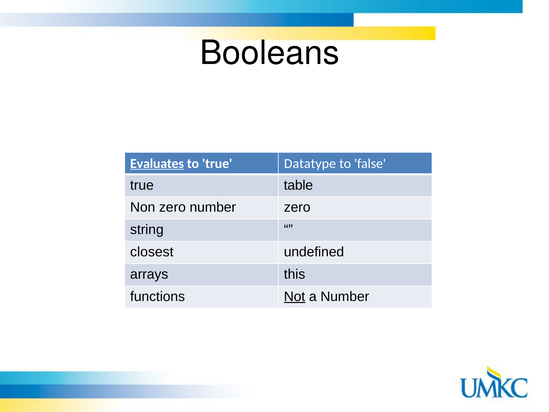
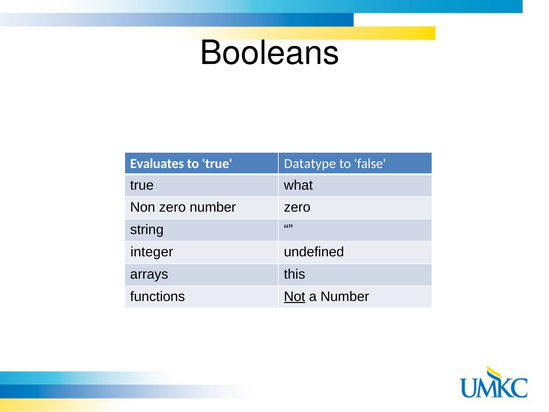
Evaluates underline: present -> none
table: table -> what
closest: closest -> integer
